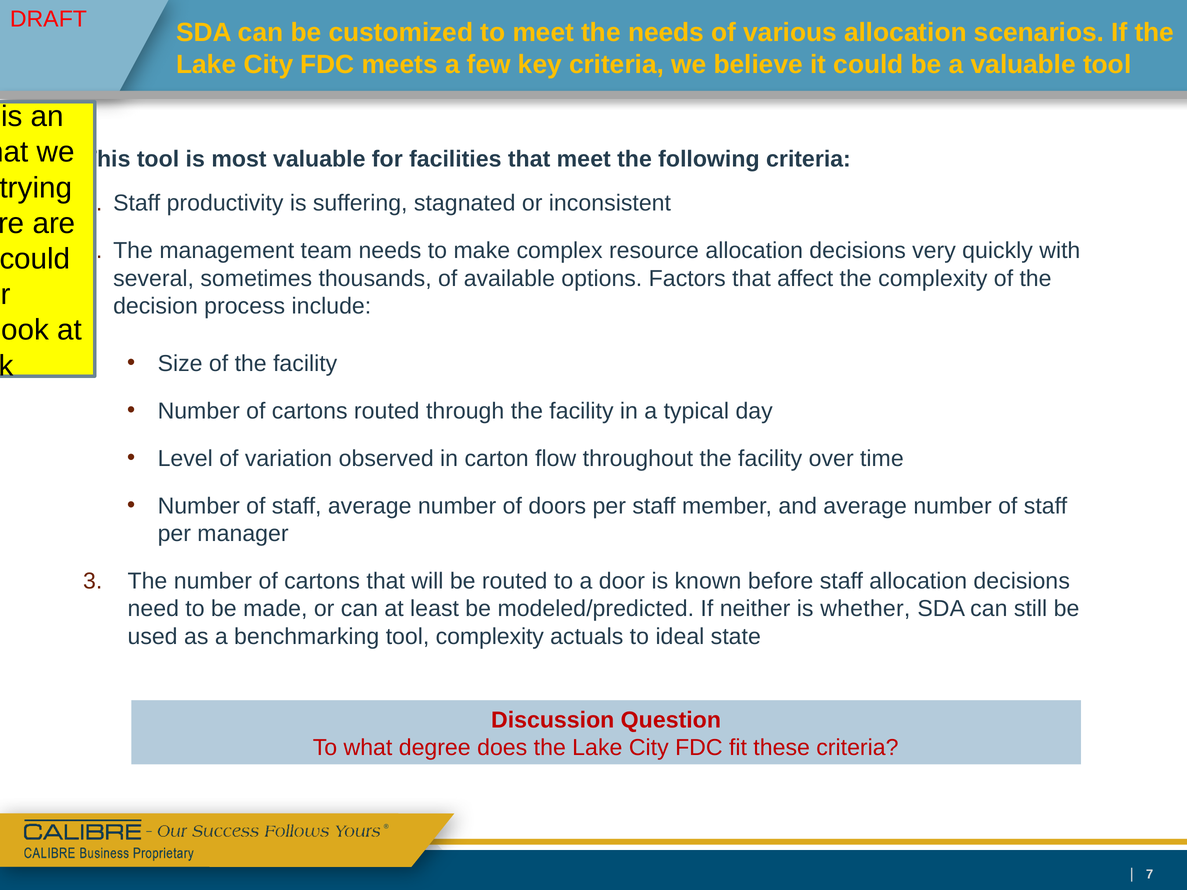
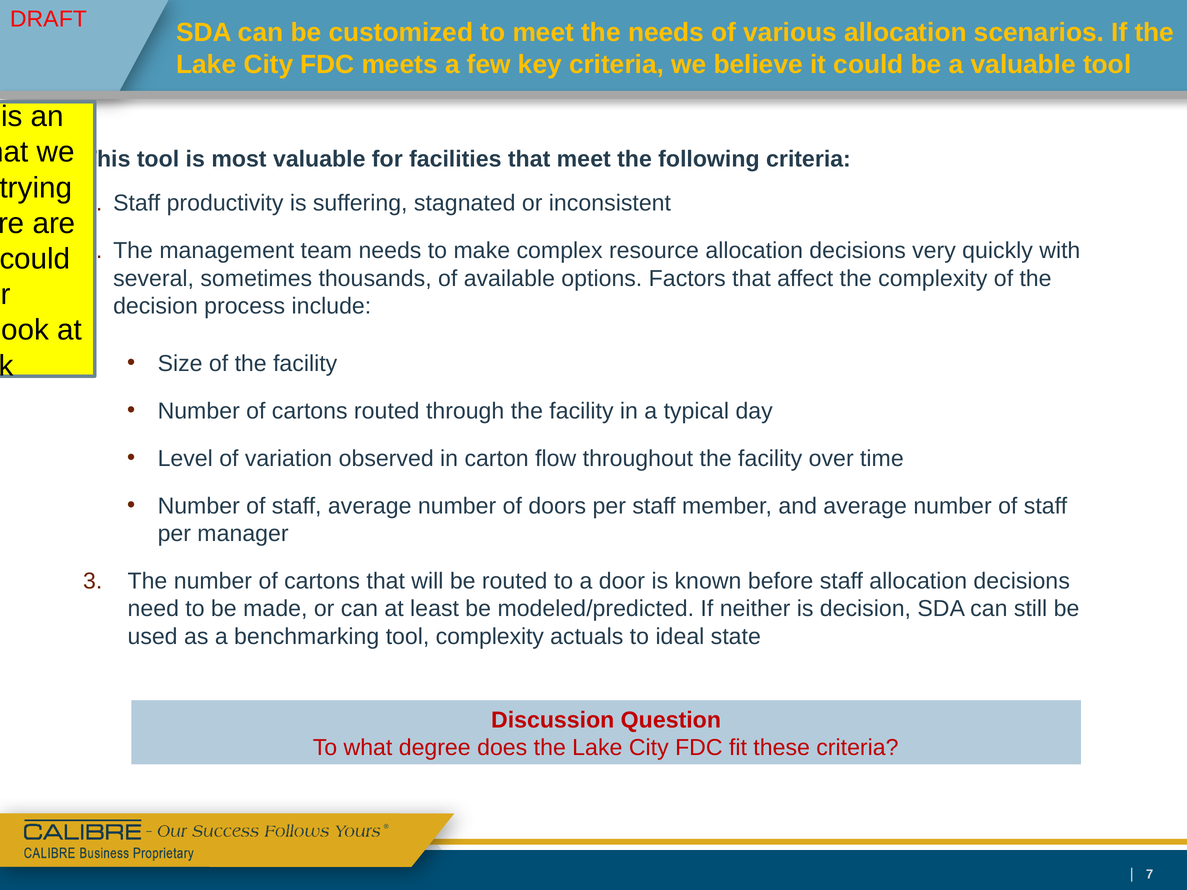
is whether: whether -> decision
